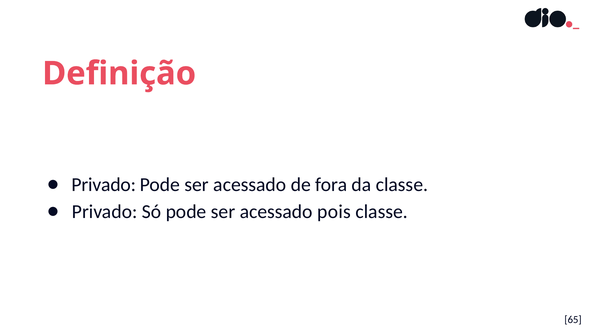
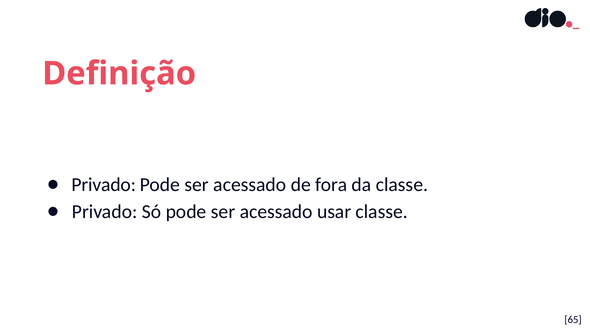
pois: pois -> usar
